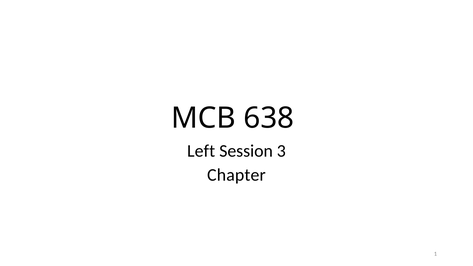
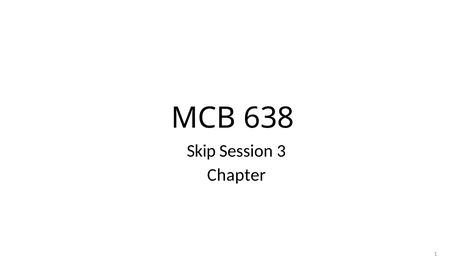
Left: Left -> Skip
